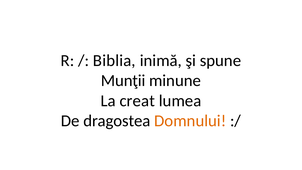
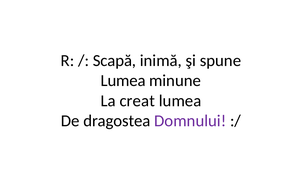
Biblia: Biblia -> Scapă
Munţii at (123, 81): Munţii -> Lumea
Domnului colour: orange -> purple
